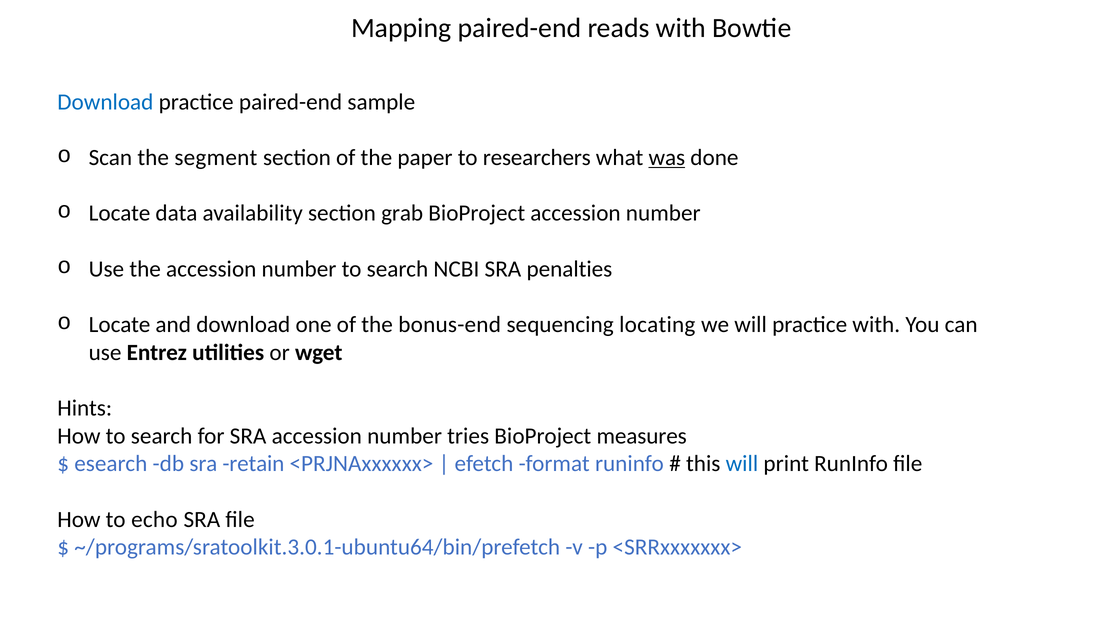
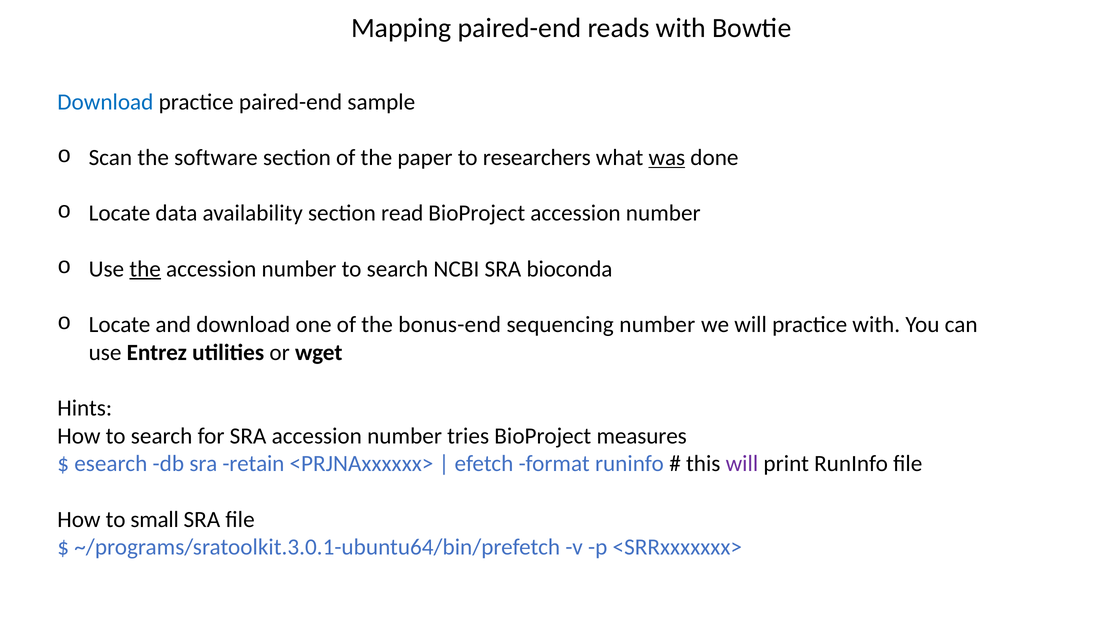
segment: segment -> software
grab: grab -> read
the at (145, 269) underline: none -> present
penalties: penalties -> bioconda
sequencing locating: locating -> number
will at (742, 464) colour: blue -> purple
echo: echo -> small
